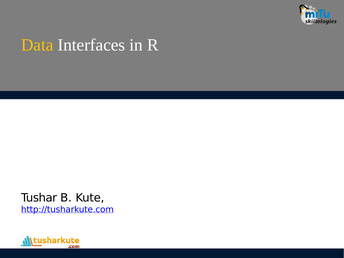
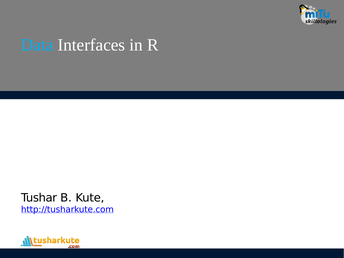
Data colour: yellow -> light blue
